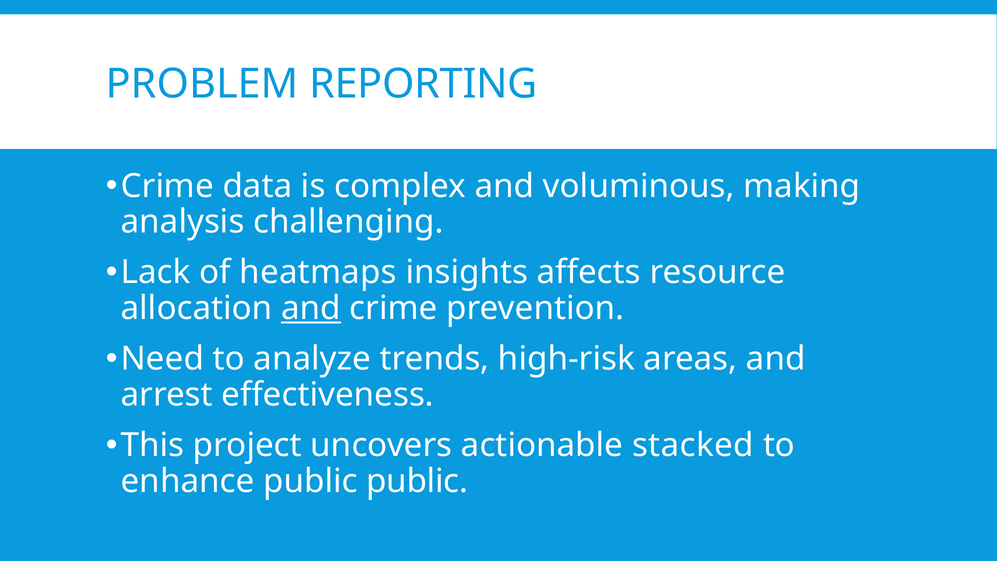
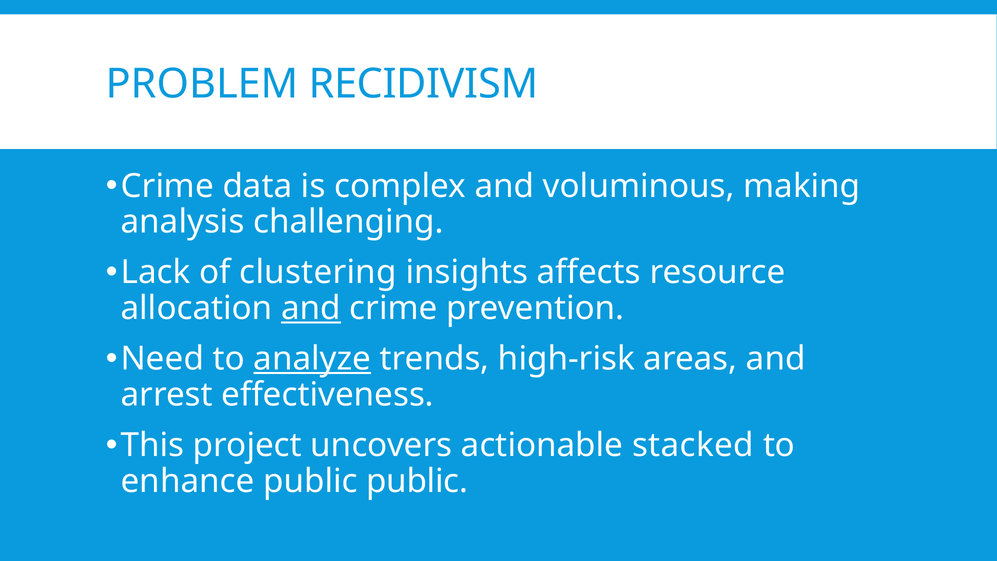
REPORTING: REPORTING -> RECIDIVISM
heatmaps: heatmaps -> clustering
analyze underline: none -> present
